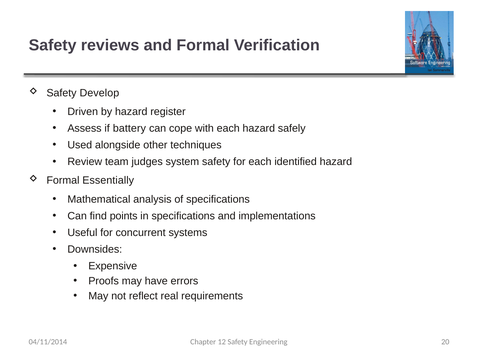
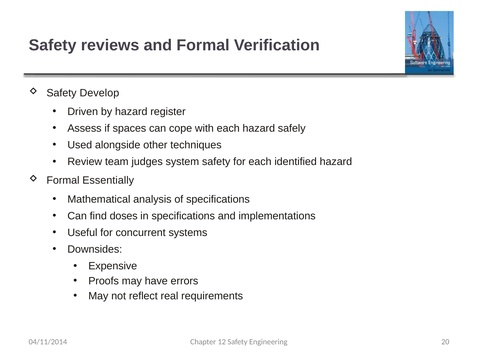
battery: battery -> spaces
points: points -> doses
